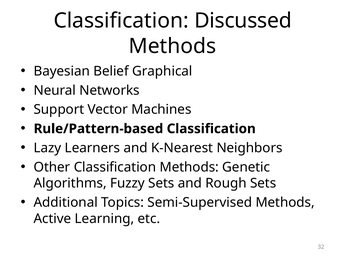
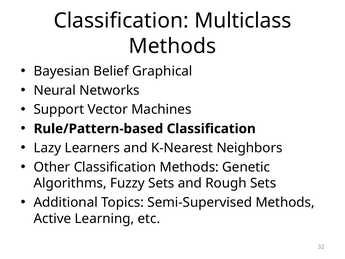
Discussed: Discussed -> Multiclass
